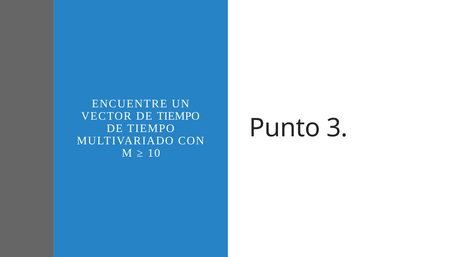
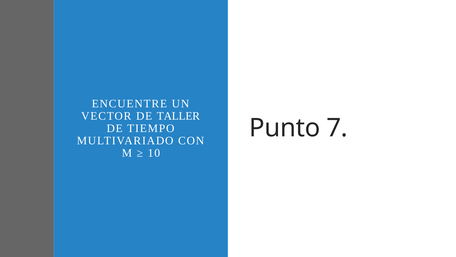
VECTOR DE TIEMPO: TIEMPO -> TALLER
3: 3 -> 7
